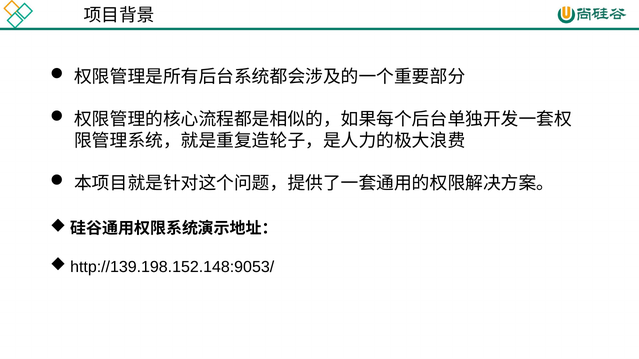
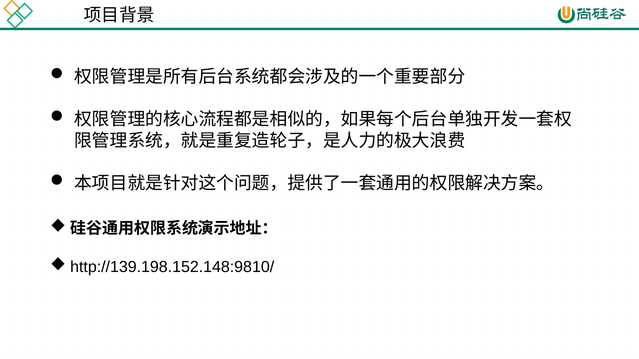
http://139.198.152.148:9053/: http://139.198.152.148:9053/ -> http://139.198.152.148:9810/
